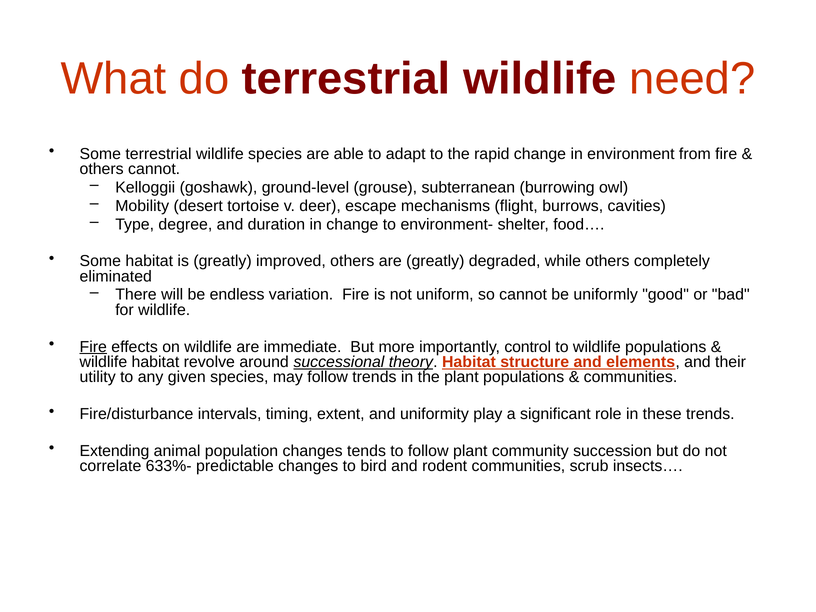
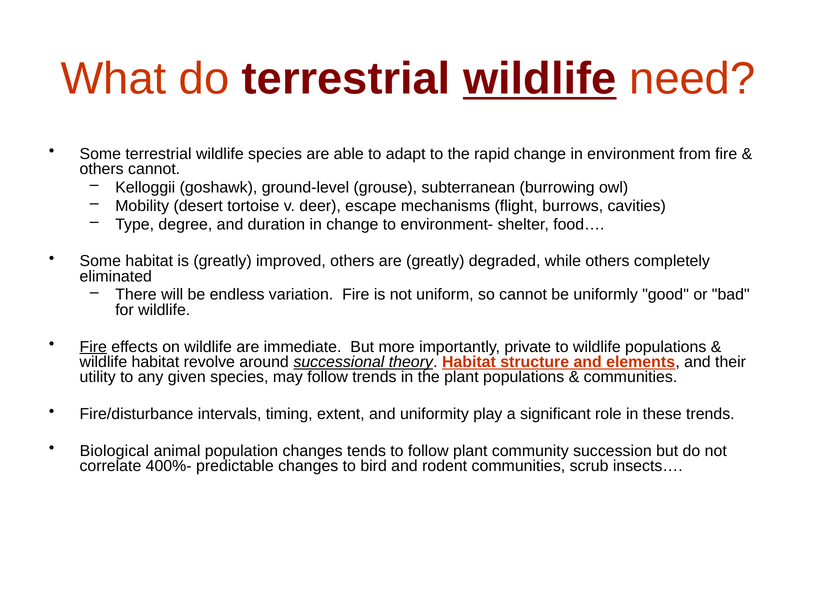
wildlife at (540, 79) underline: none -> present
control: control -> private
Extending: Extending -> Biological
633%-: 633%- -> 400%-
